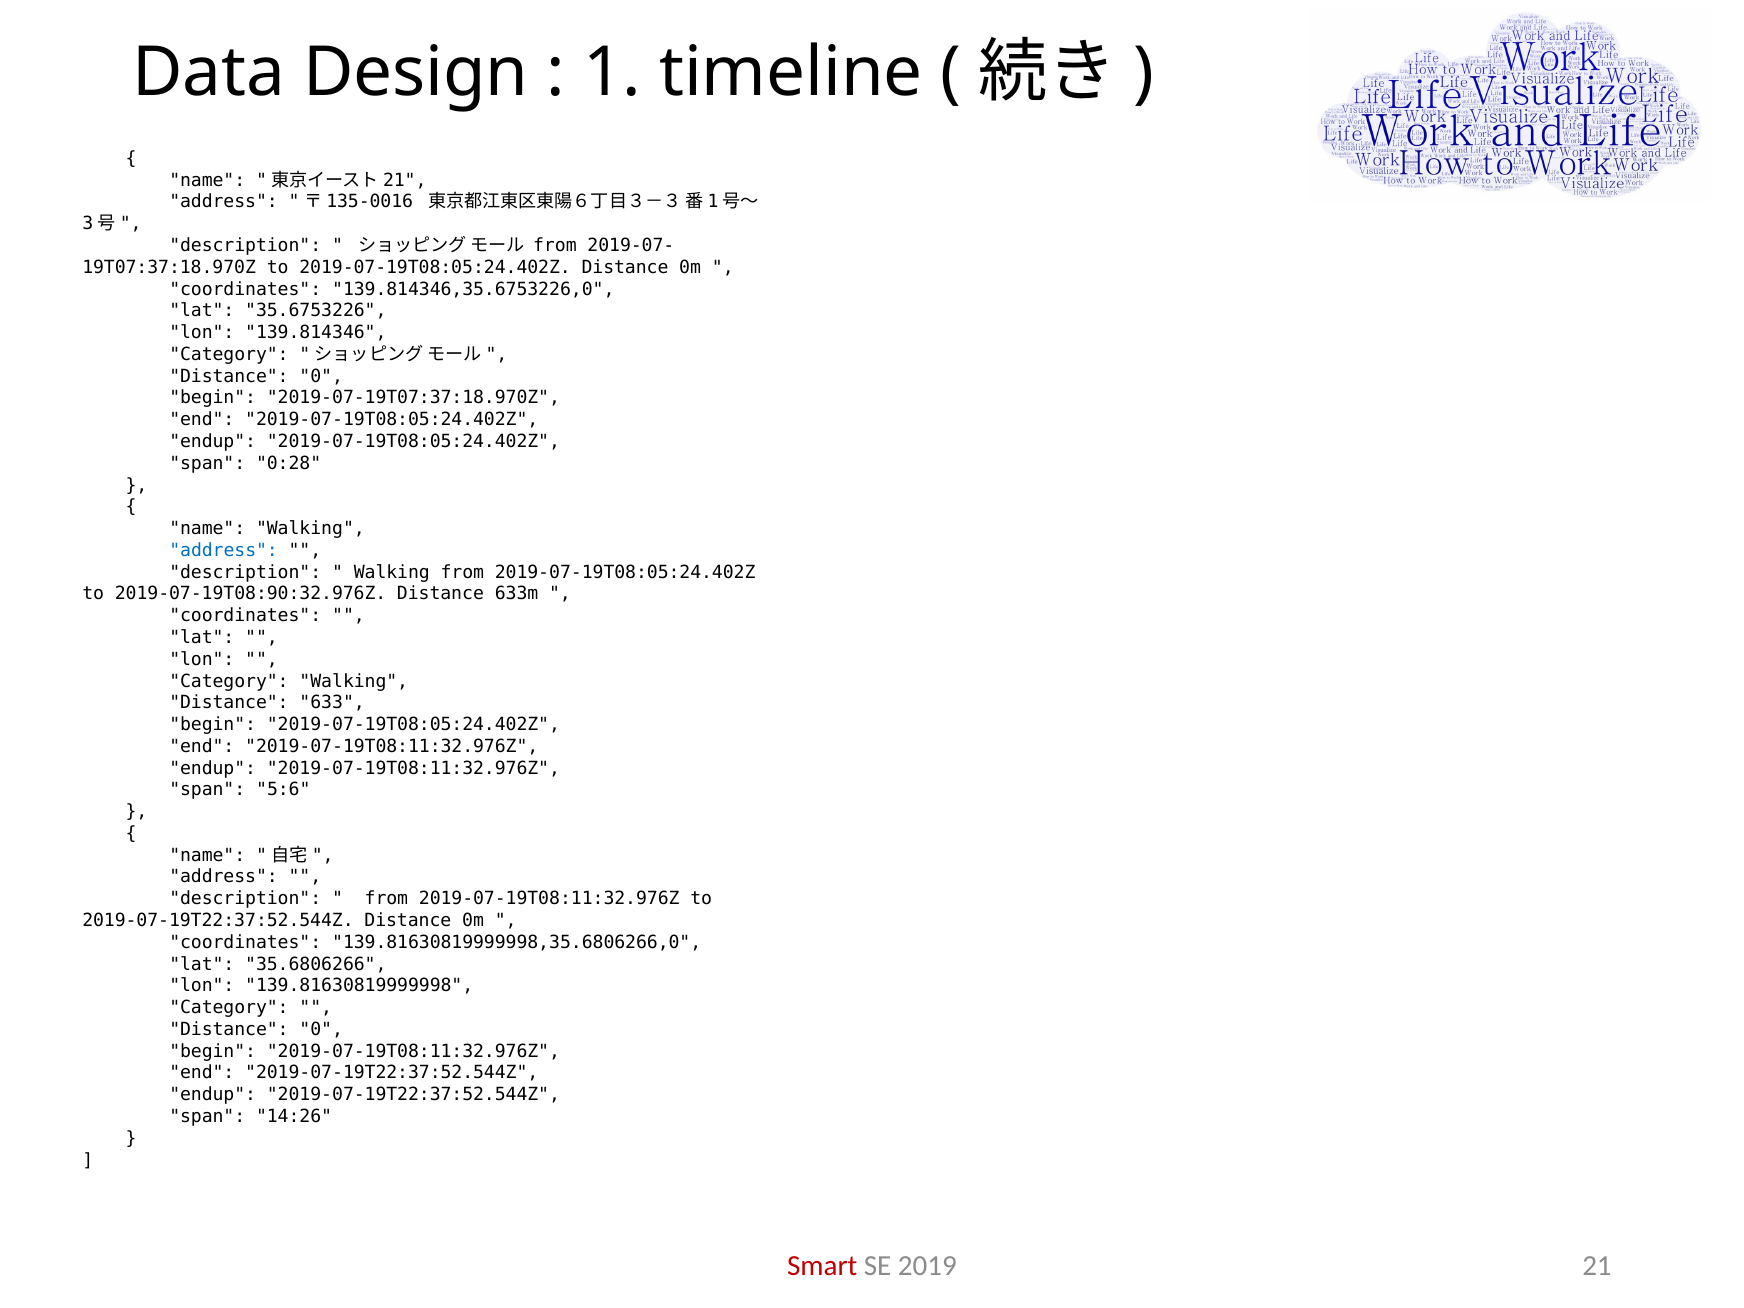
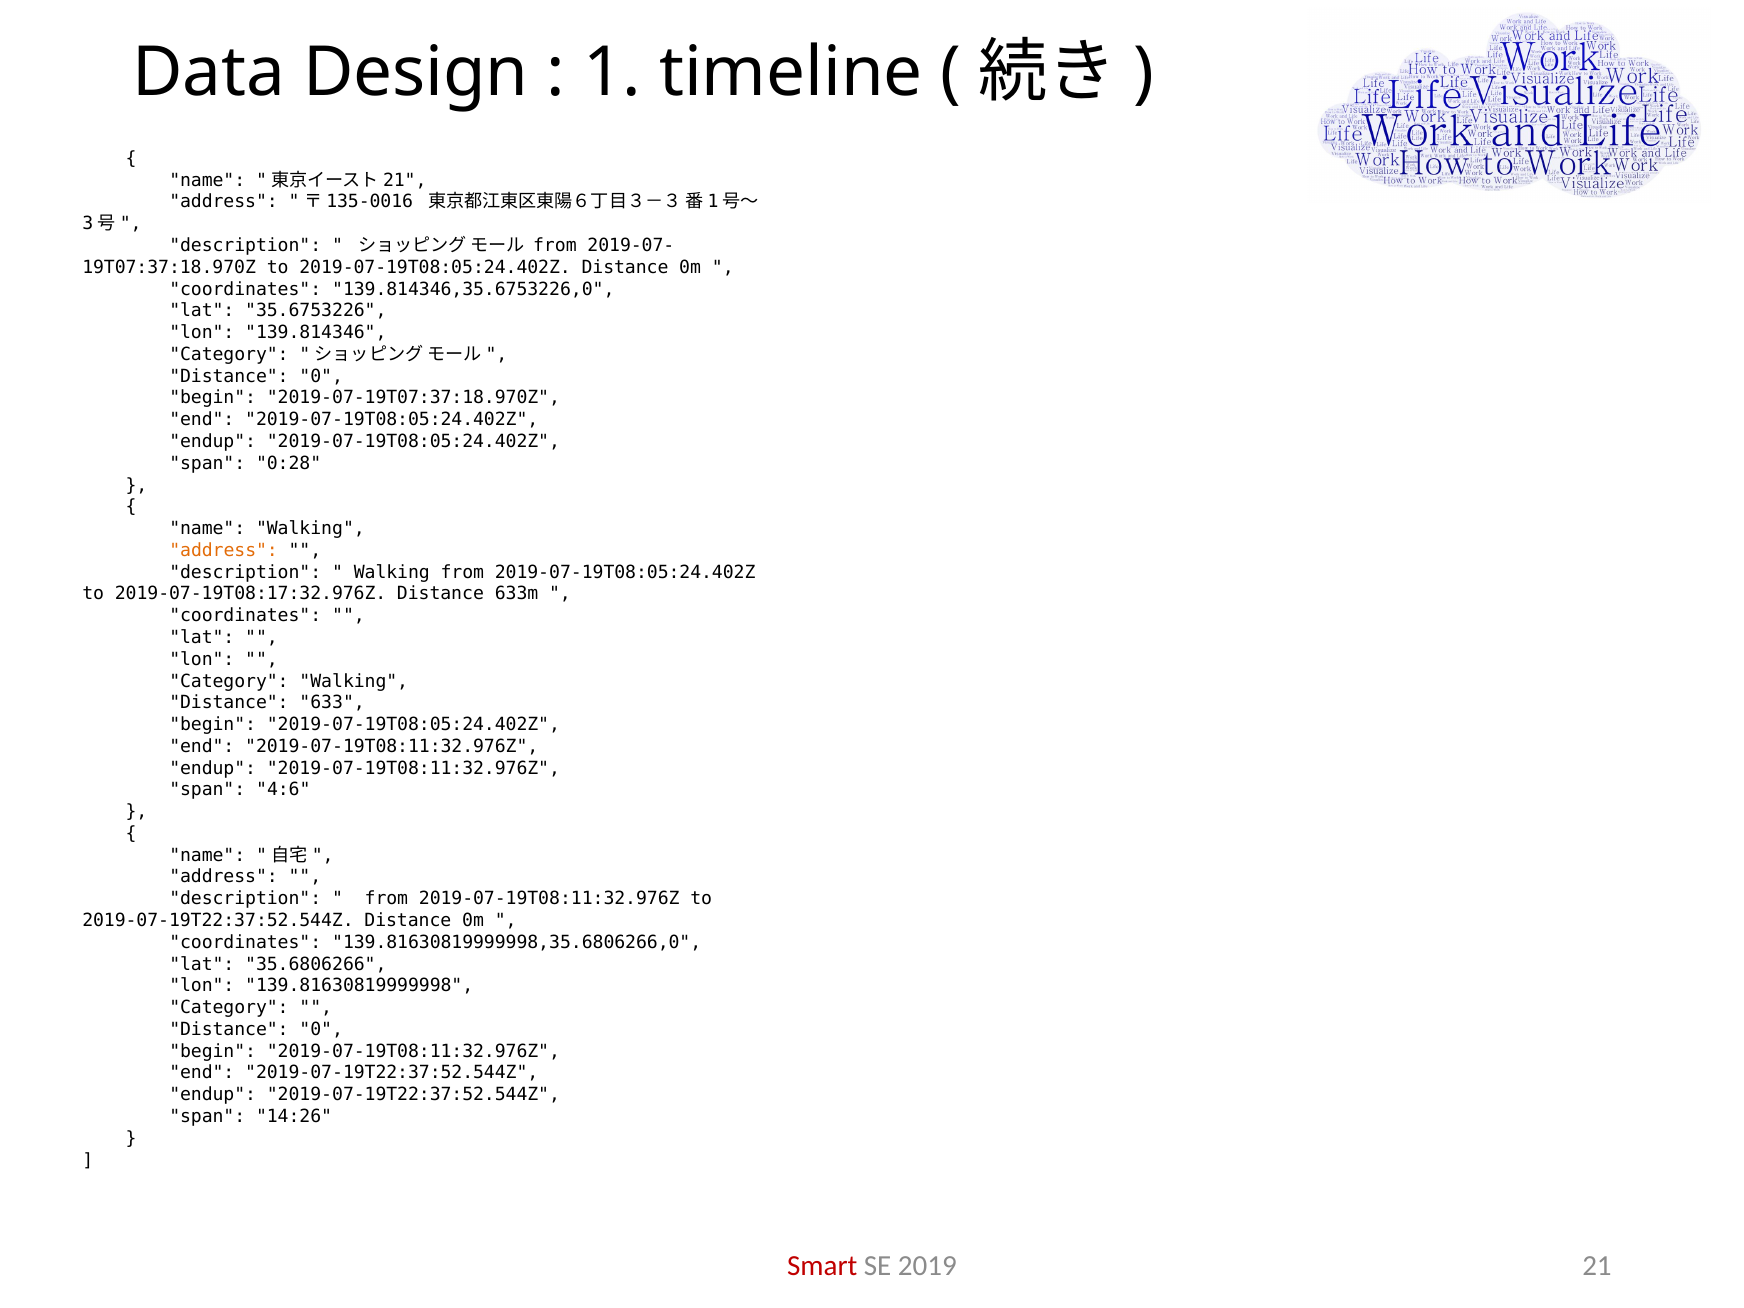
address at (224, 550) colour: blue -> orange
2019-07-19T08:90:32.976Z: 2019-07-19T08:90:32.976Z -> 2019-07-19T08:17:32.976Z
5:6: 5:6 -> 4:6
